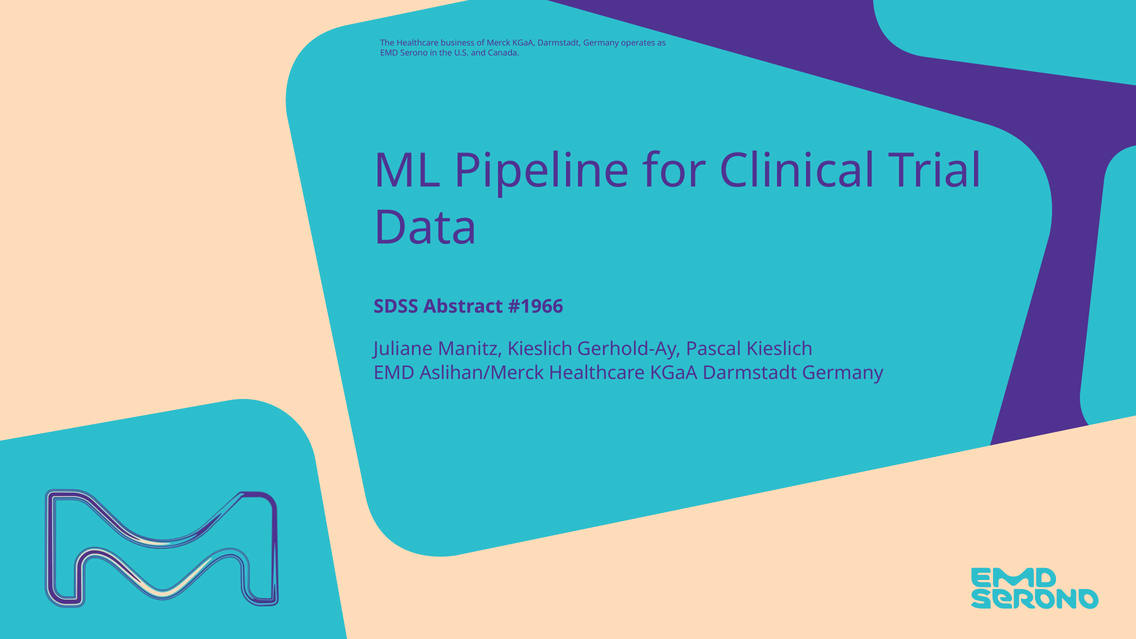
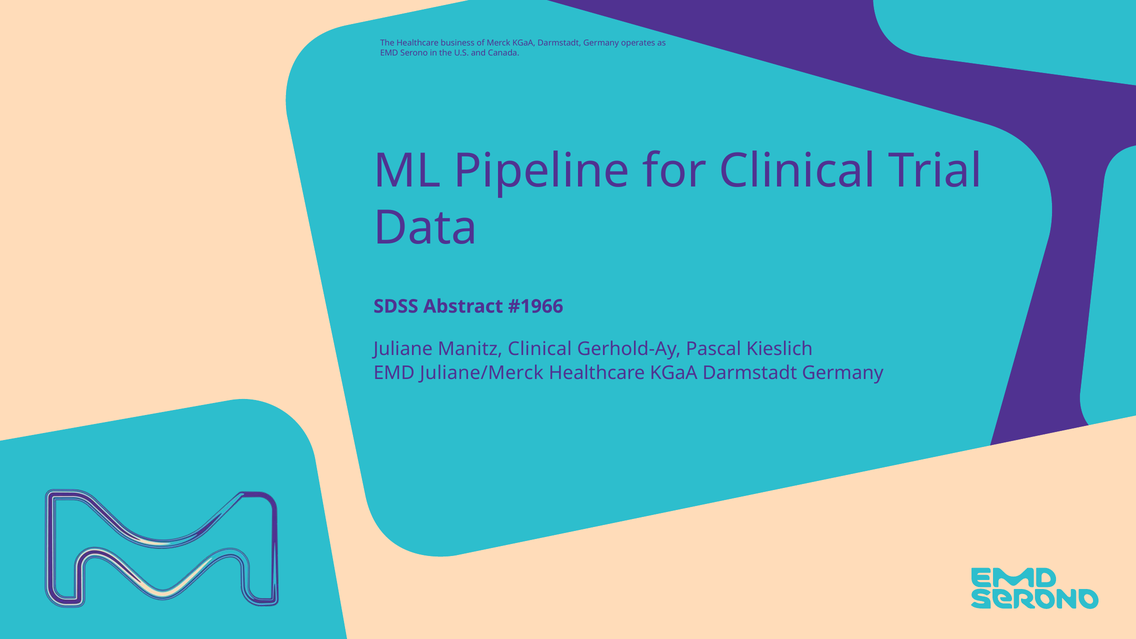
Manitz Kieslich: Kieslich -> Clinical
Aslihan/Merck: Aslihan/Merck -> Juliane/Merck
